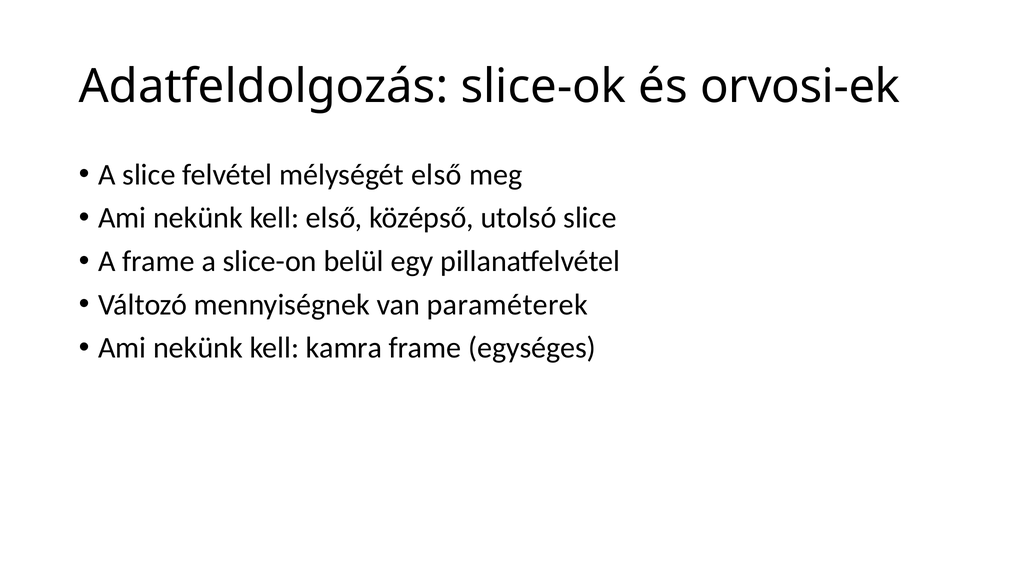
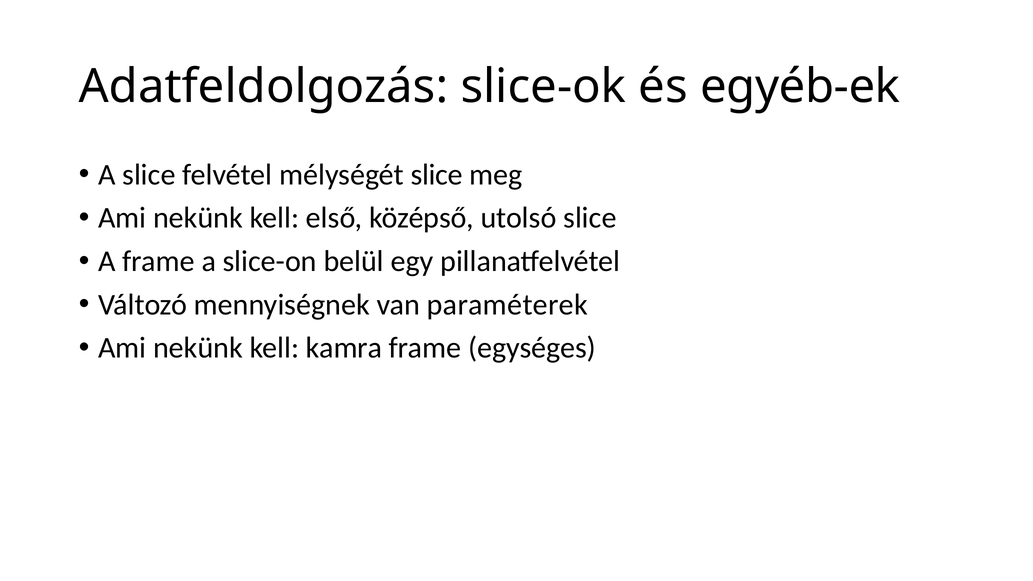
orvosi-ek: orvosi-ek -> egyéb-ek
mélységét első: első -> slice
